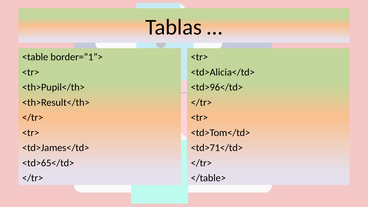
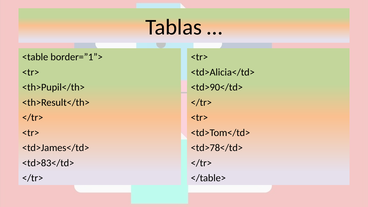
<td>96</td>: <td>96</td> -> <td>90</td>
<td>71</td>: <td>71</td> -> <td>78</td>
<td>65</td>: <td>65</td> -> <td>83</td>
